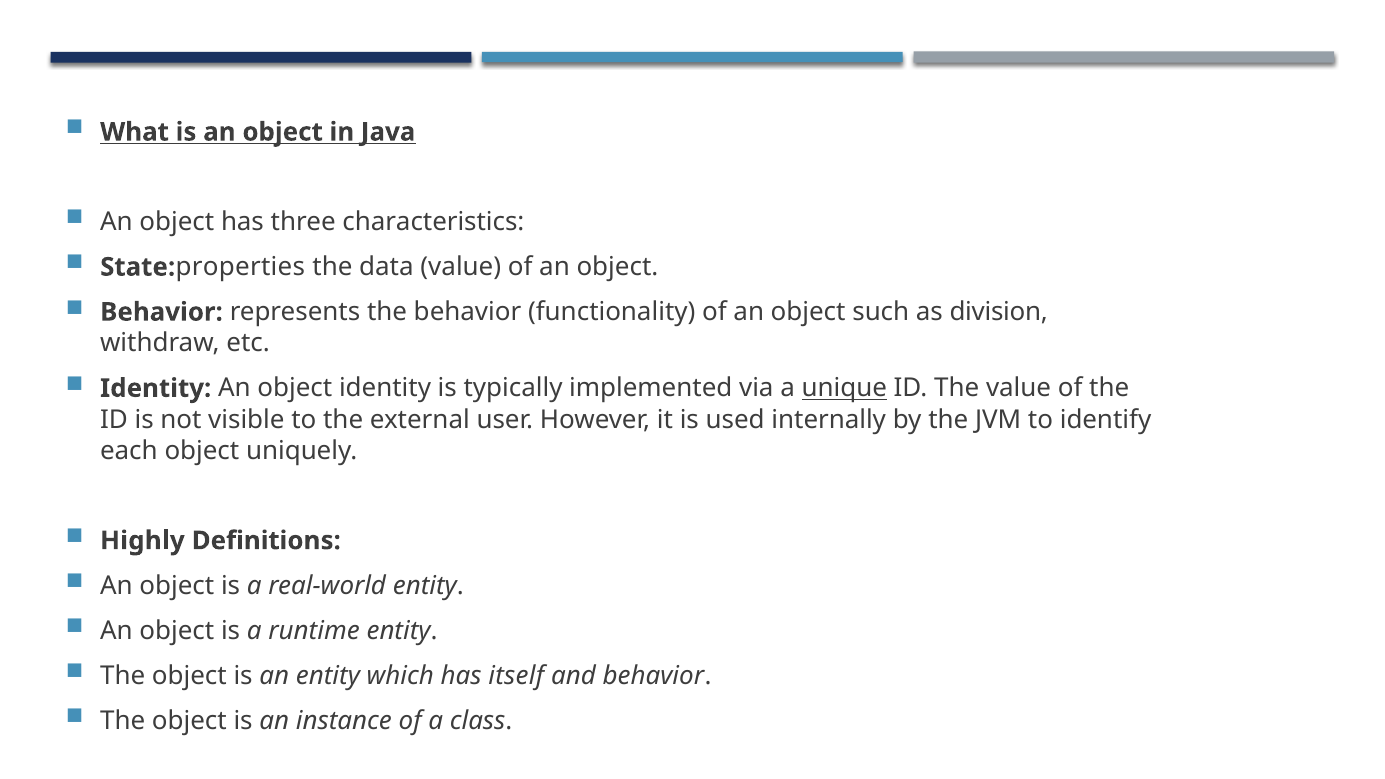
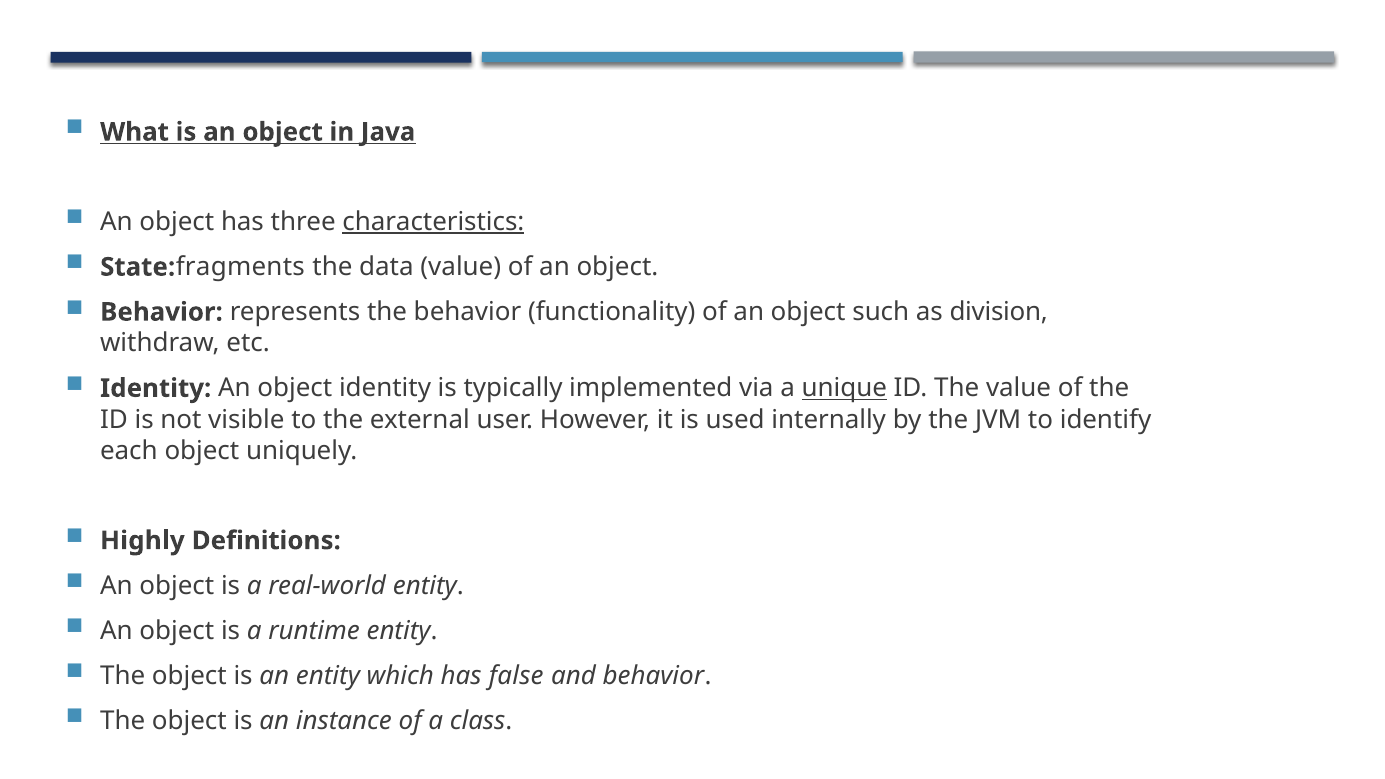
characteristics underline: none -> present
properties: properties -> fragments
itself: itself -> false
